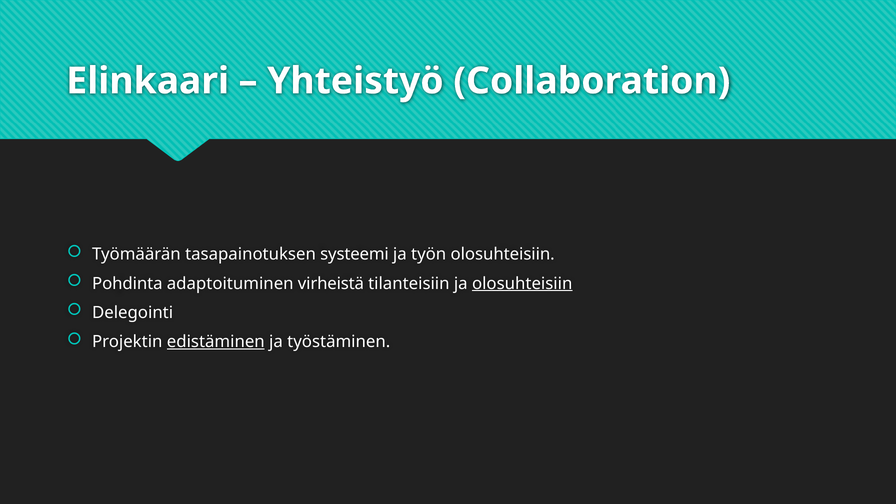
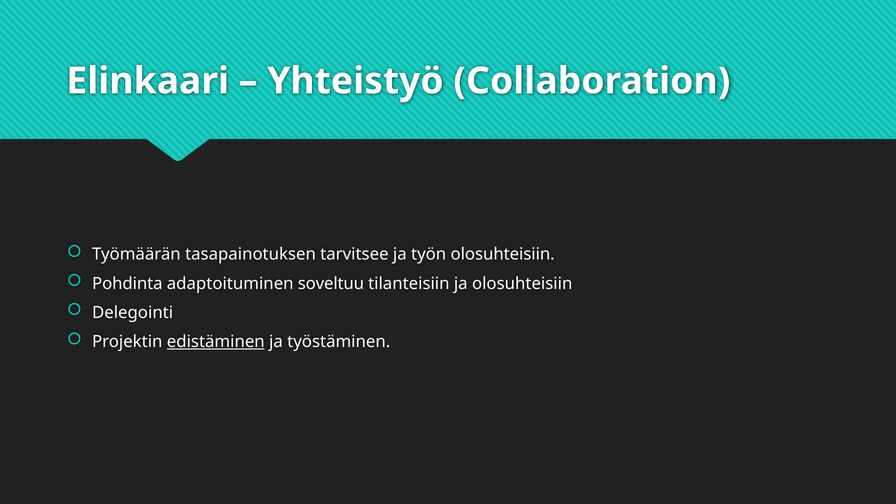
systeemi: systeemi -> tarvitsee
virheistä: virheistä -> soveltuu
olosuhteisiin at (522, 284) underline: present -> none
